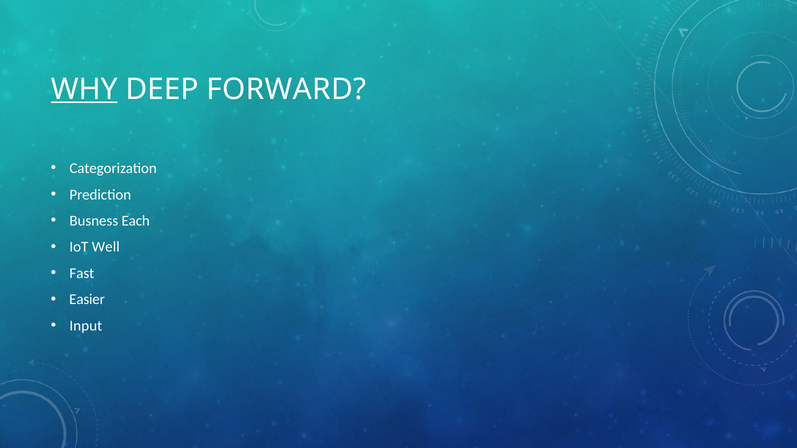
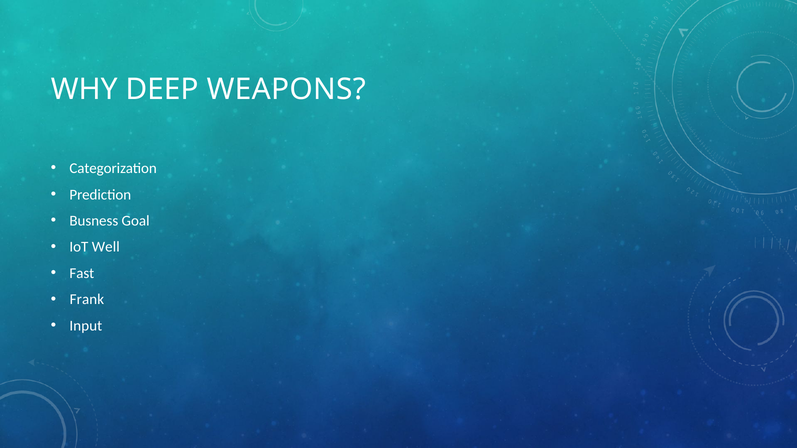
WHY underline: present -> none
FORWARD: FORWARD -> WEAPONS
Each: Each -> Goal
Easier: Easier -> Frank
